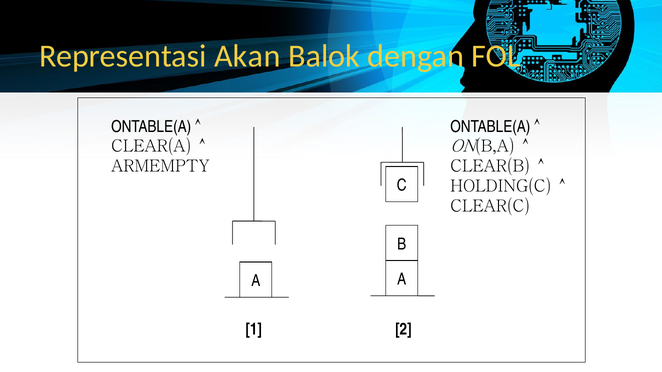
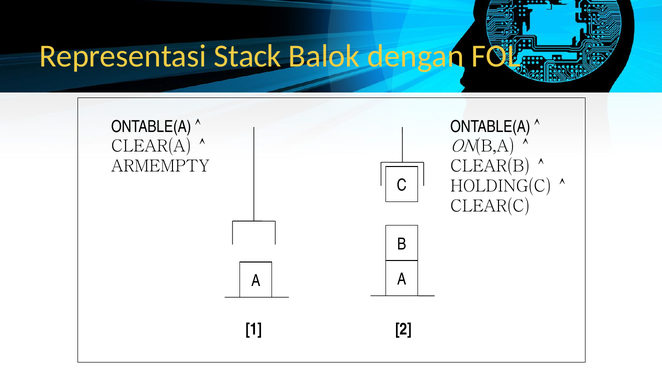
Akan: Akan -> Stack
